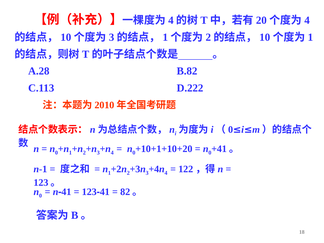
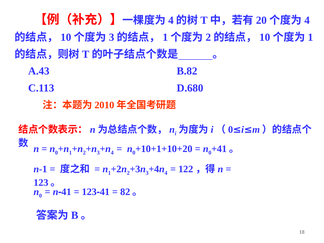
A.28: A.28 -> A.43
D.222: D.222 -> D.680
